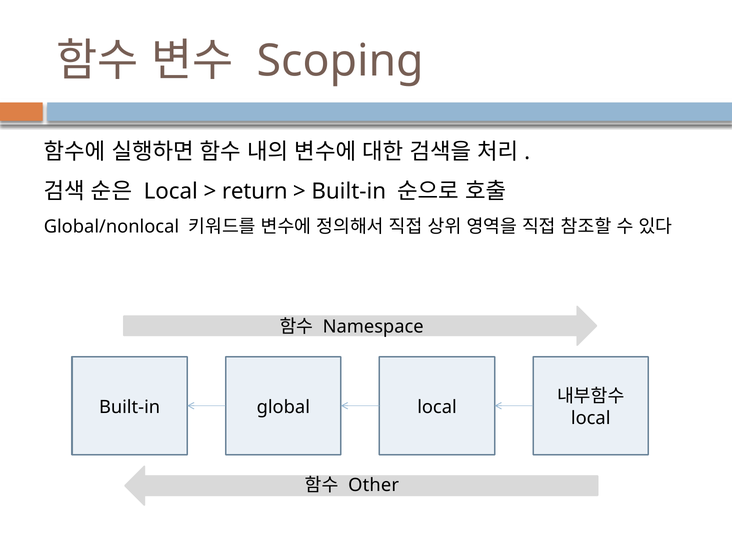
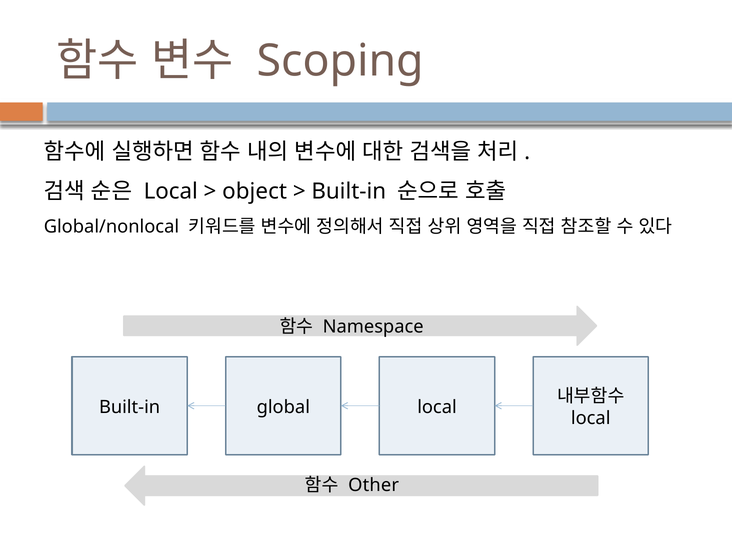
return: return -> object
